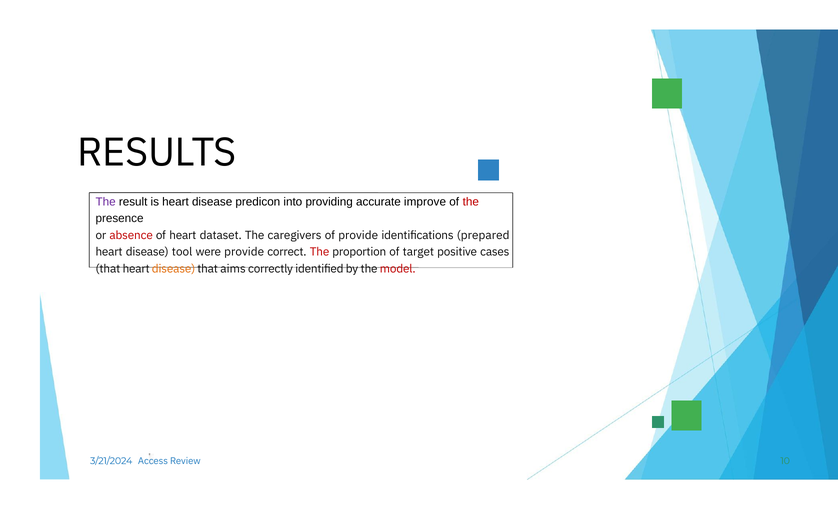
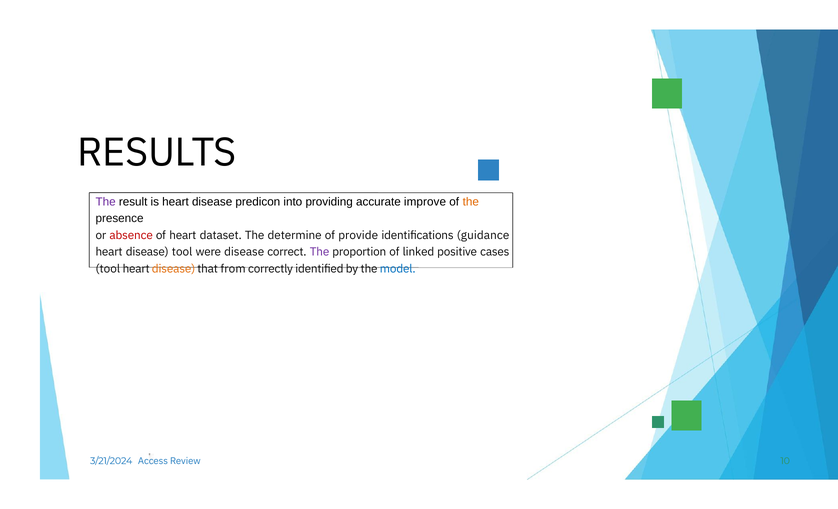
the at (471, 202) colour: red -> orange
caregivers: caregivers -> determine
prepared: prepared -> guidance
were provide: provide -> disease
The at (320, 252) colour: red -> purple
target: target -> linked
that at (108, 269): that -> tool
aims: aims -> from
model colour: red -> blue
